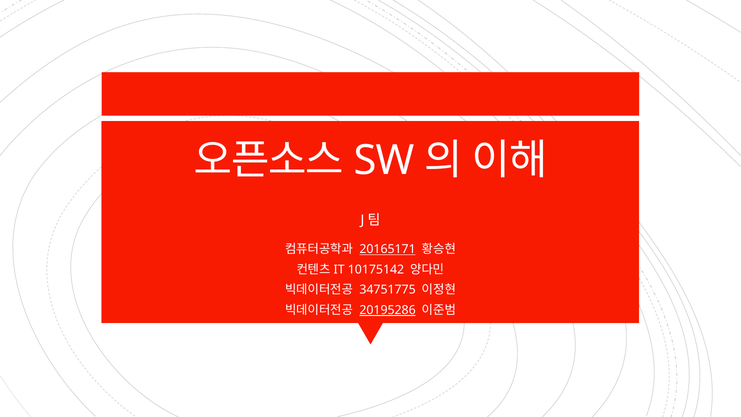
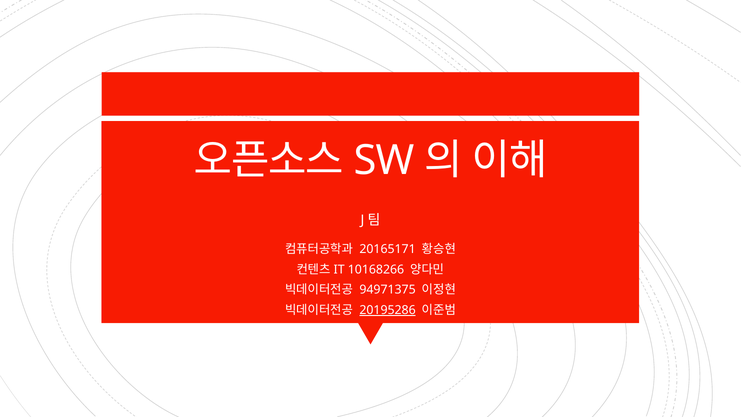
20165171 underline: present -> none
10175142: 10175142 -> 10168266
34751775: 34751775 -> 94971375
